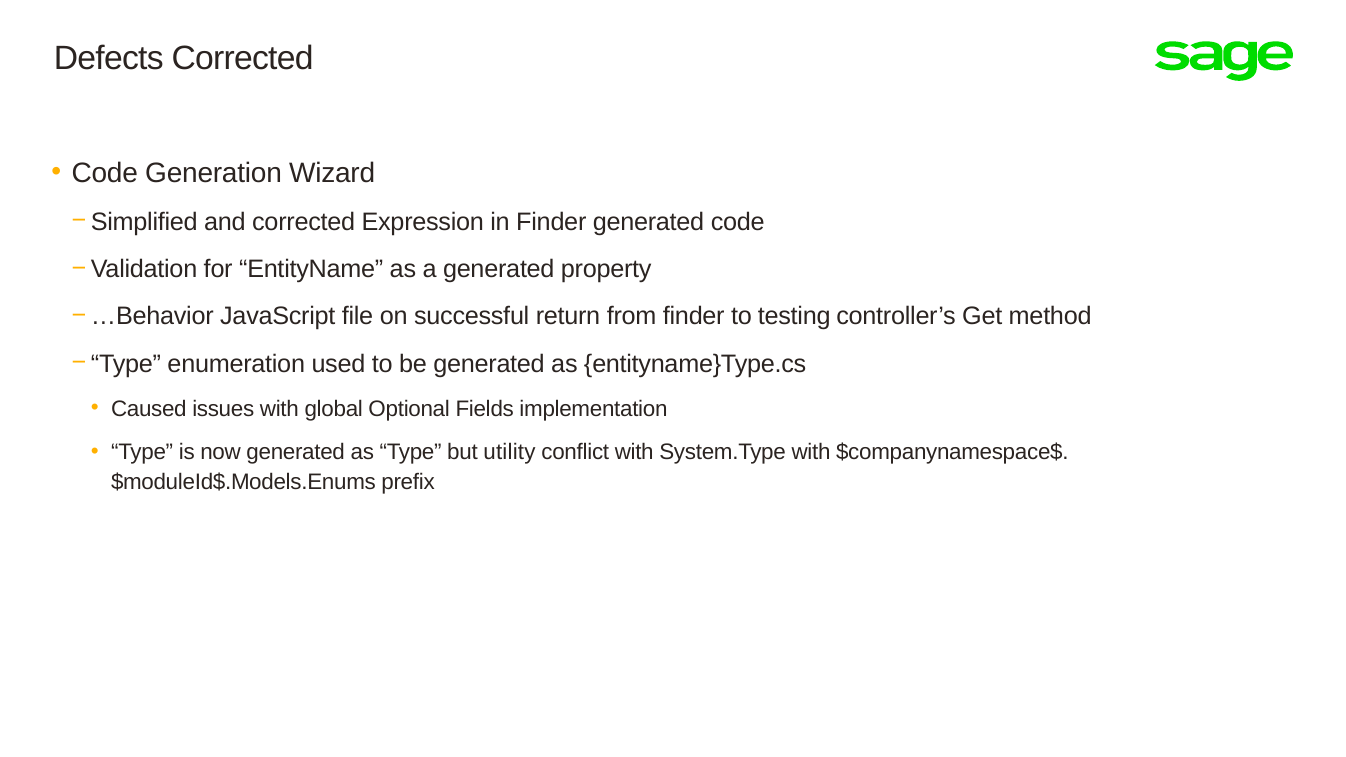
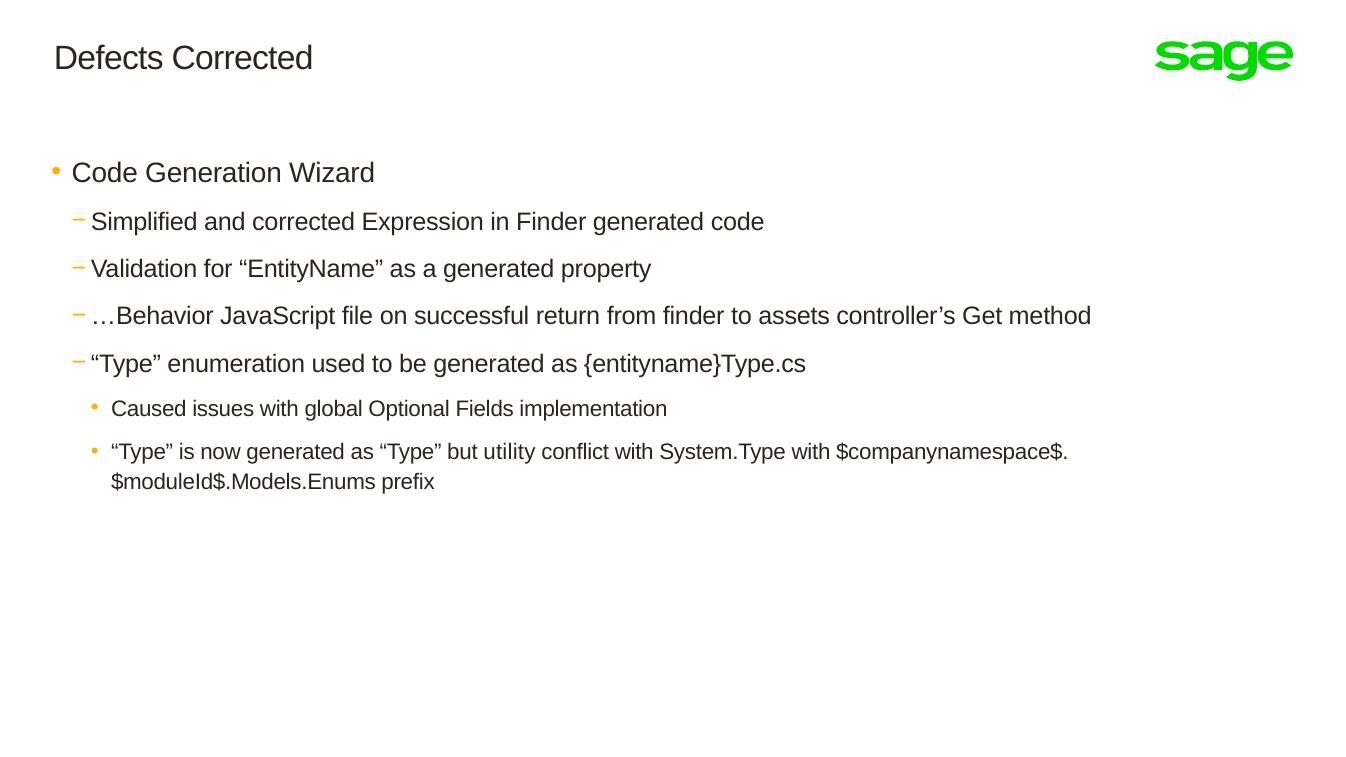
testing: testing -> assets
